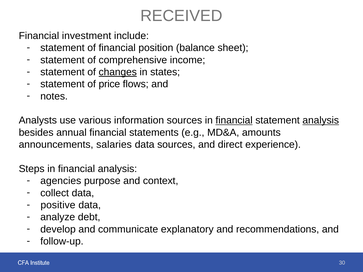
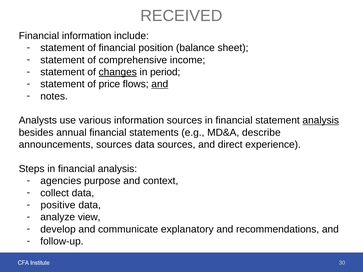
Financial investment: investment -> information
states: states -> period
and at (160, 84) underline: none -> present
financial at (234, 121) underline: present -> none
amounts: amounts -> describe
announcements salaries: salaries -> sources
debt: debt -> view
